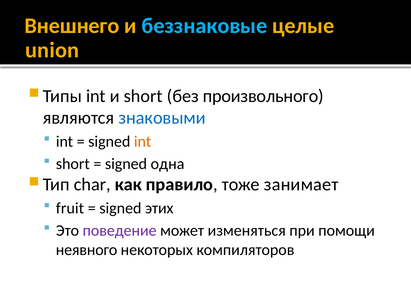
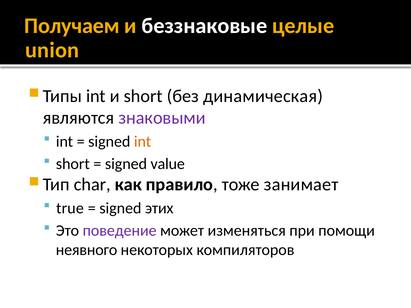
Внешнего: Внешнего -> Получаем
беззнаковые colour: light blue -> white
произвольного: произвольного -> динамическая
знаковыми colour: blue -> purple
одна: одна -> value
fruit: fruit -> true
